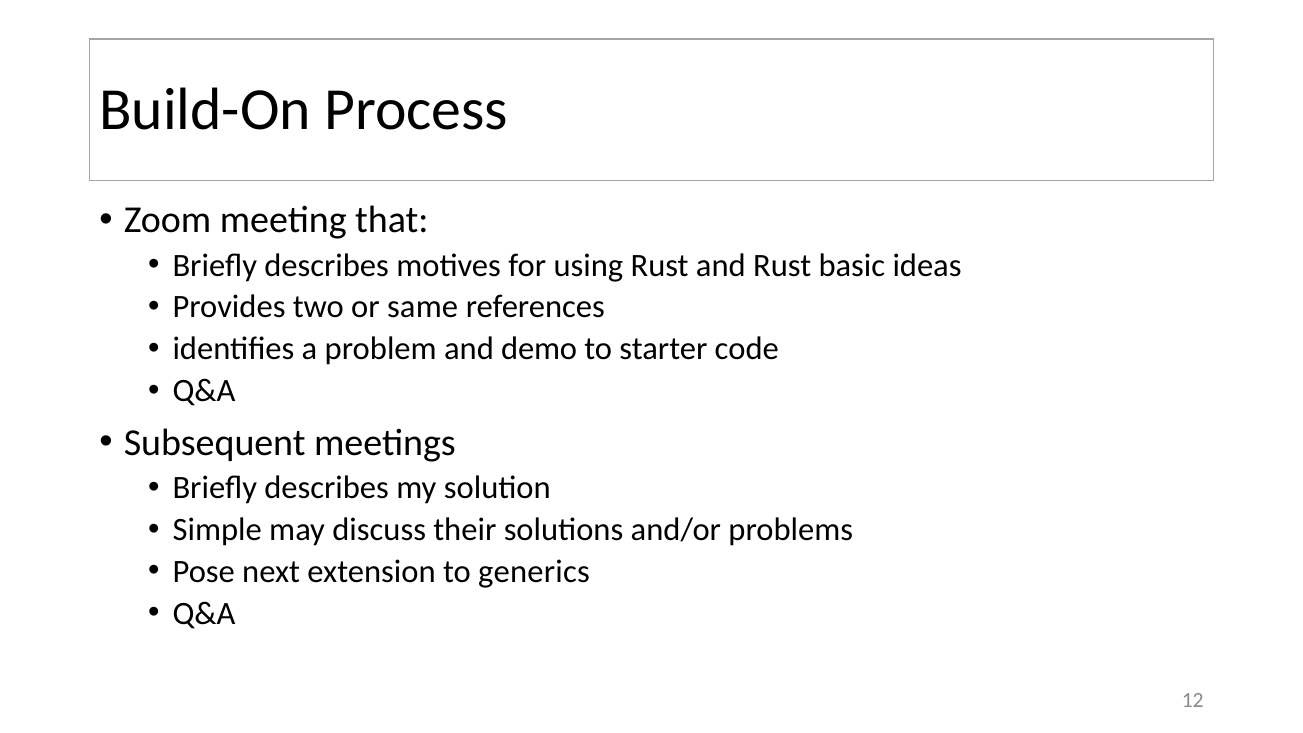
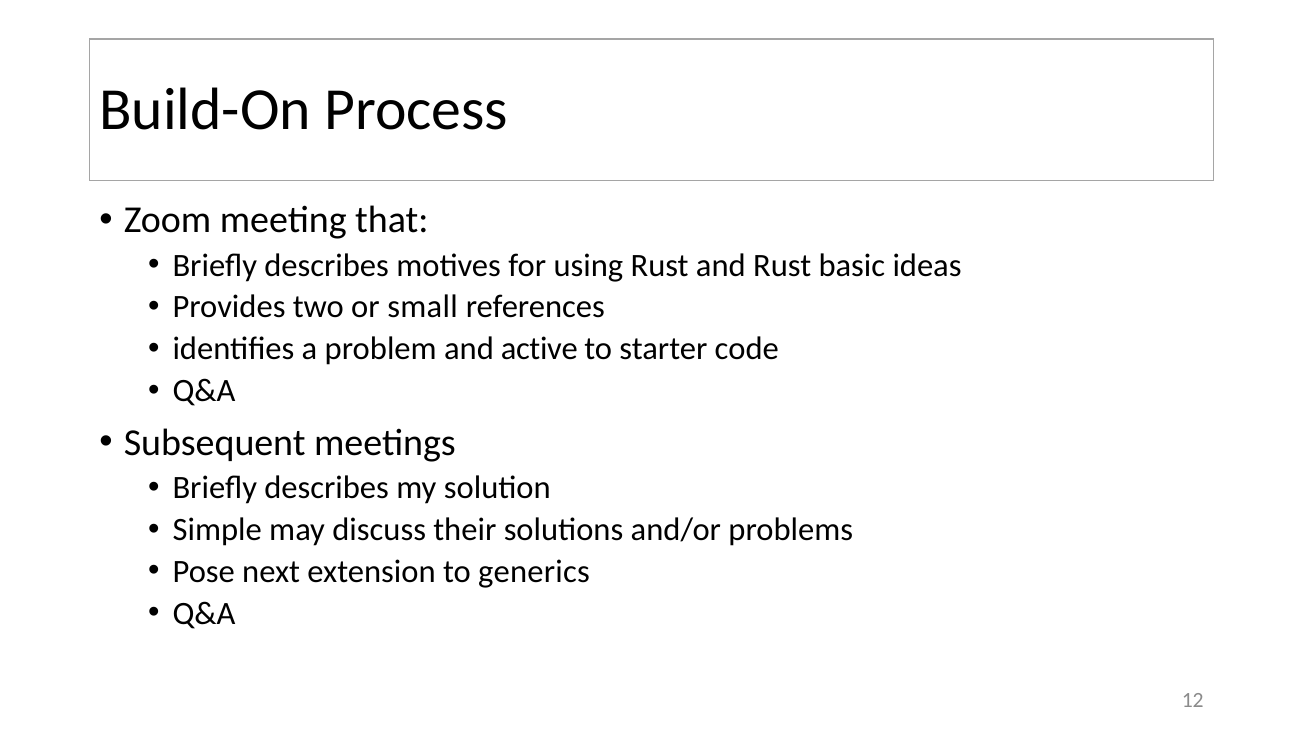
same: same -> small
demo: demo -> active
